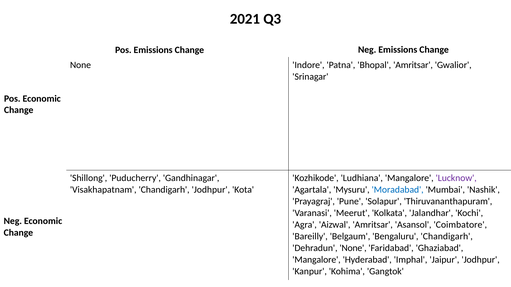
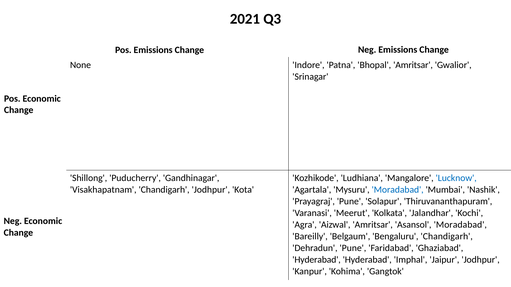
Lucknow colour: purple -> blue
Asansol Coimbatore: Coimbatore -> Moradabad
Dehradun None: None -> Pune
Mangalore at (317, 260): Mangalore -> Hyderabad
